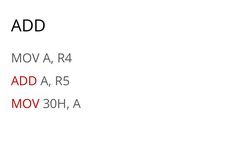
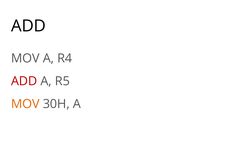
MOV at (25, 104) colour: red -> orange
